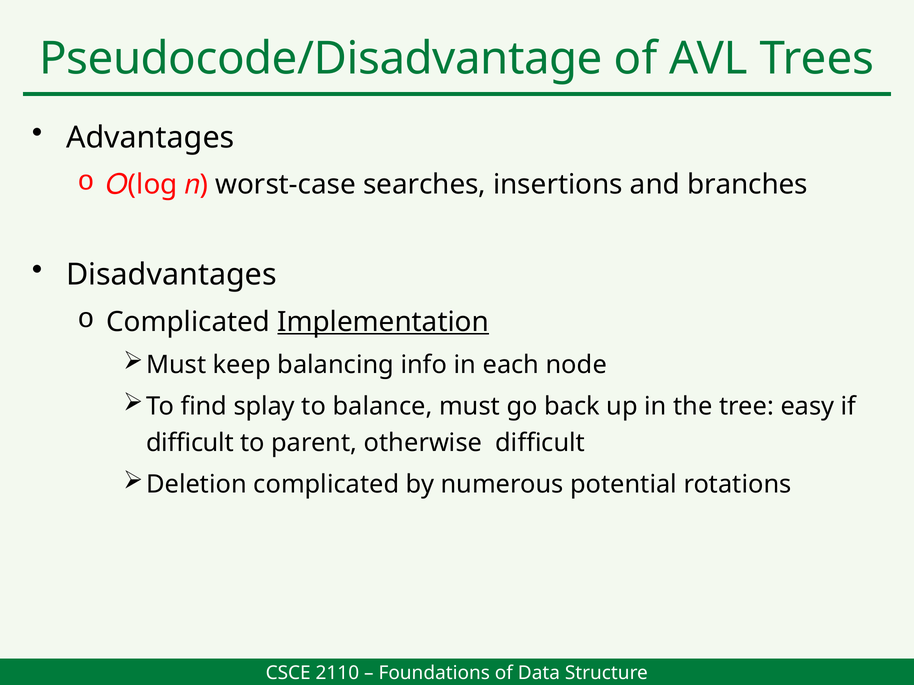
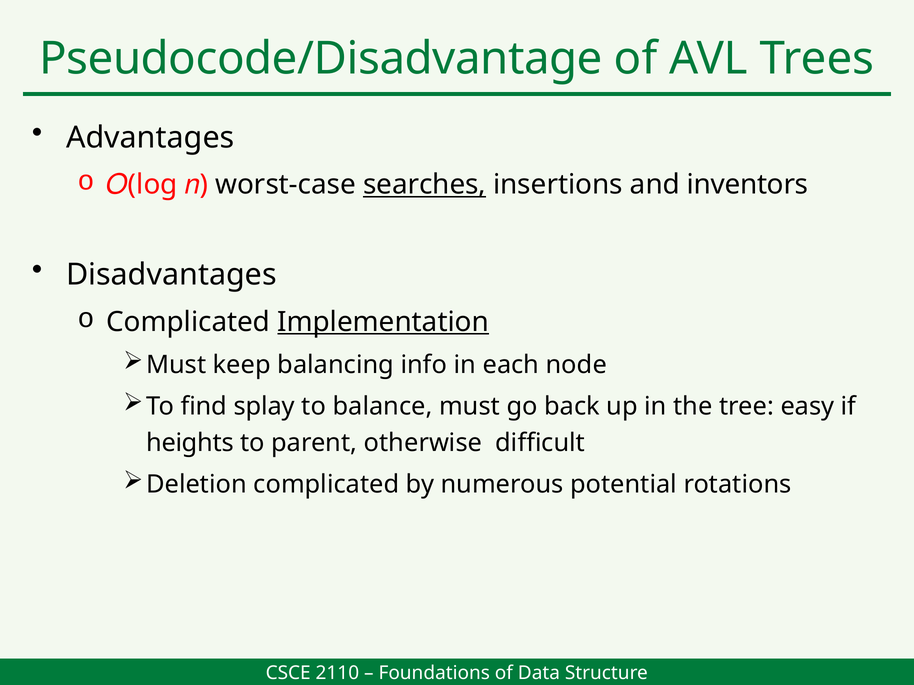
searches underline: none -> present
branches: branches -> inventors
difficult at (190, 443): difficult -> heights
